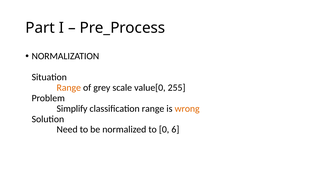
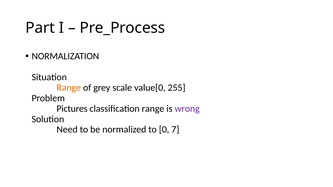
Simplify: Simplify -> Pictures
wrong colour: orange -> purple
6: 6 -> 7
